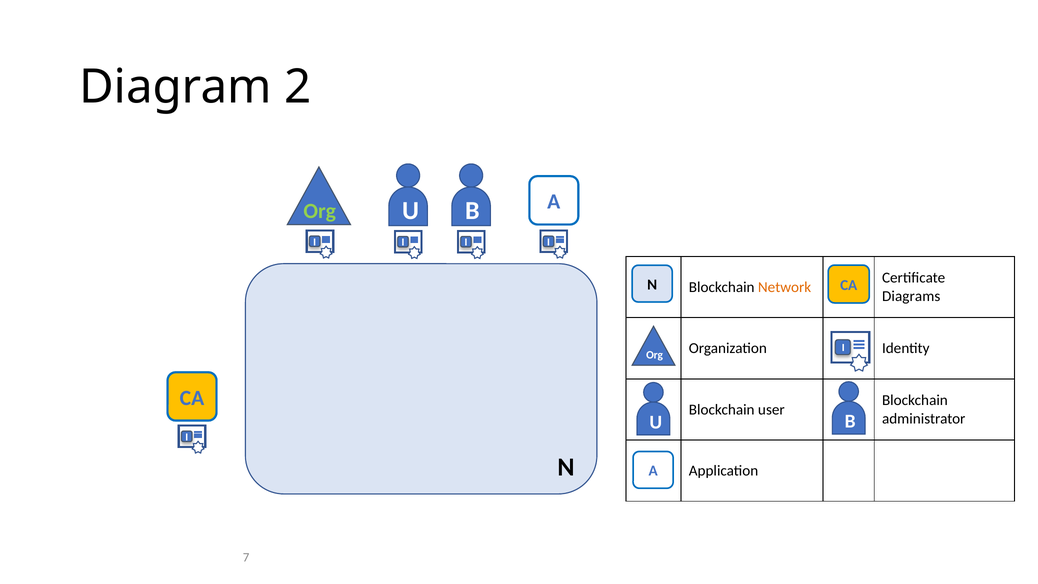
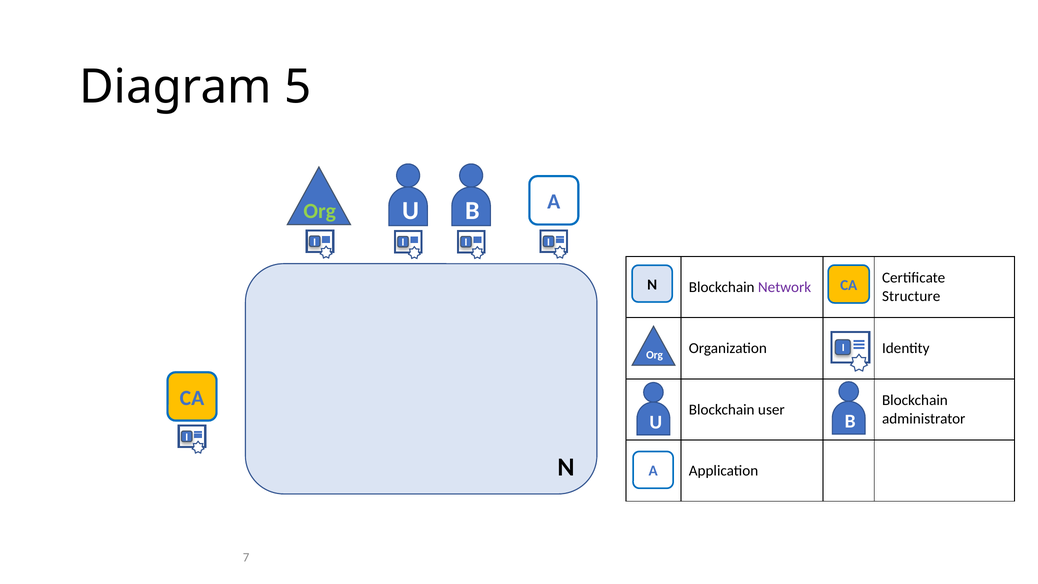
2: 2 -> 5
Network colour: orange -> purple
Diagrams: Diagrams -> Structure
